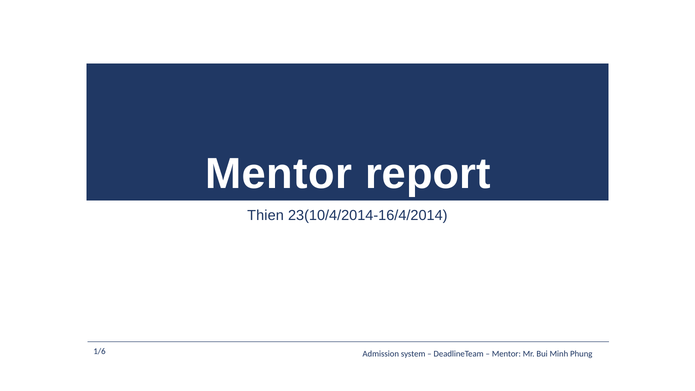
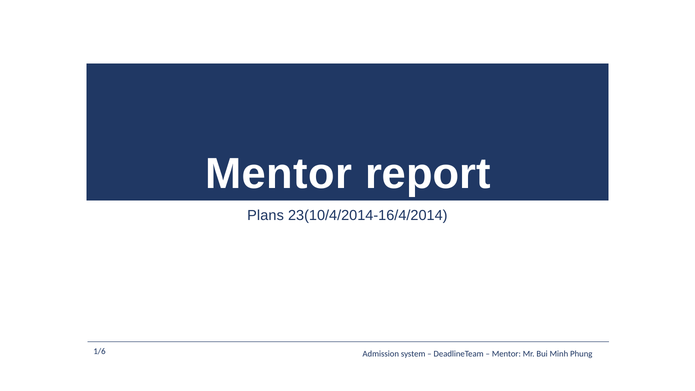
Thien: Thien -> Plans
